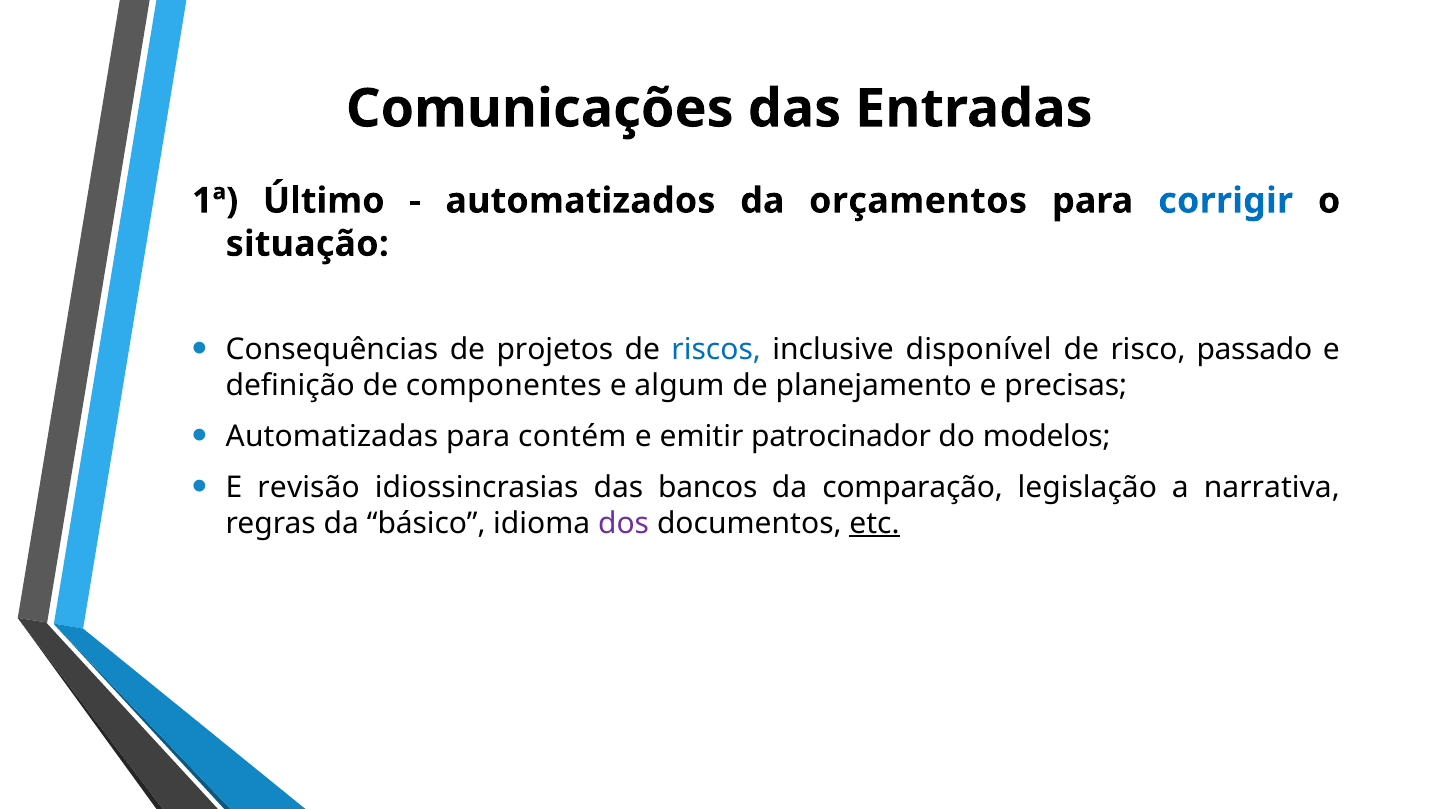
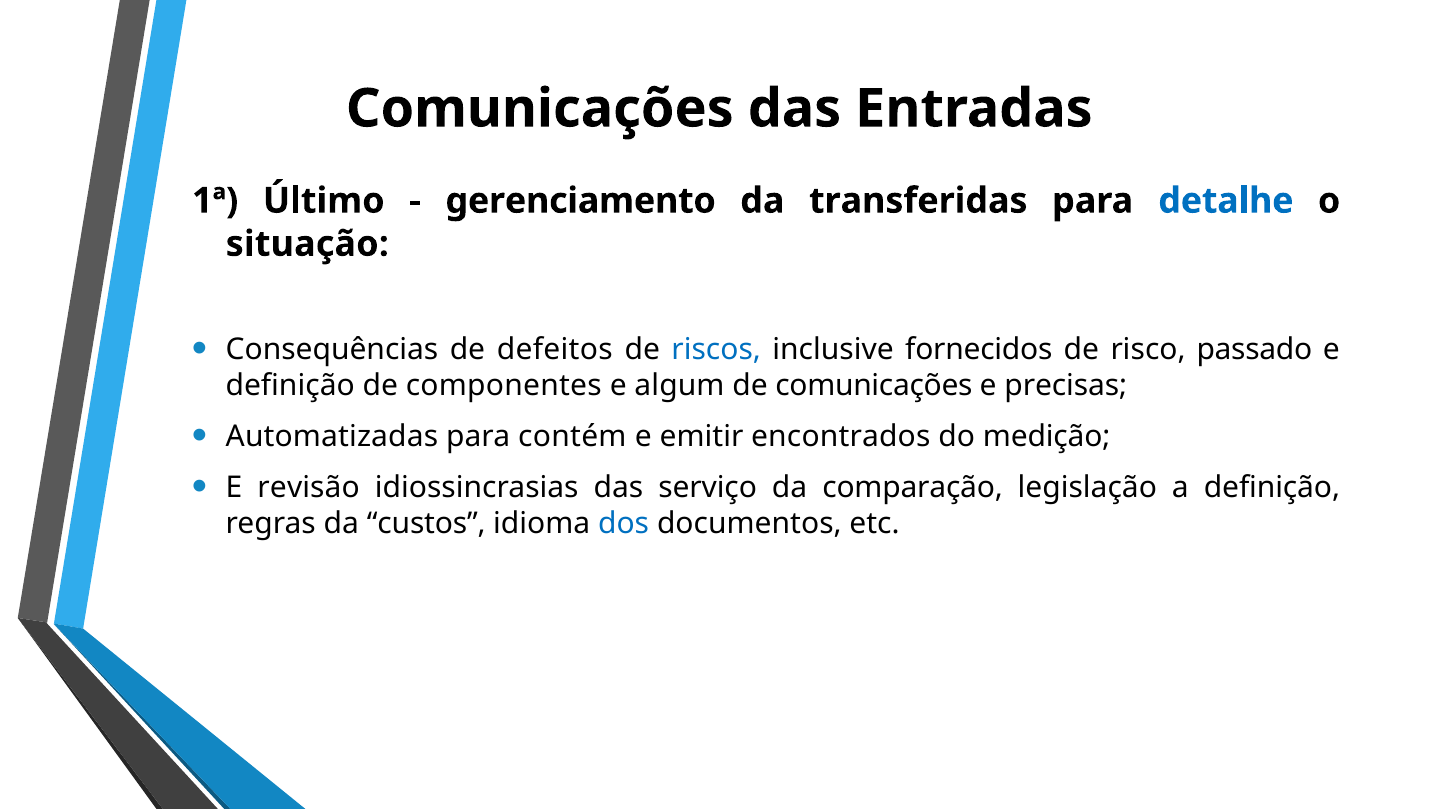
automatizados: automatizados -> gerenciamento
orçamentos: orçamentos -> transferidas
corrigir: corrigir -> detalhe
projetos: projetos -> defeitos
disponível: disponível -> fornecidos
de planejamento: planejamento -> comunicações
patrocinador: patrocinador -> encontrados
modelos: modelos -> medição
bancos: bancos -> serviço
a narrativa: narrativa -> definição
básico: básico -> custos
dos colour: purple -> blue
etc underline: present -> none
